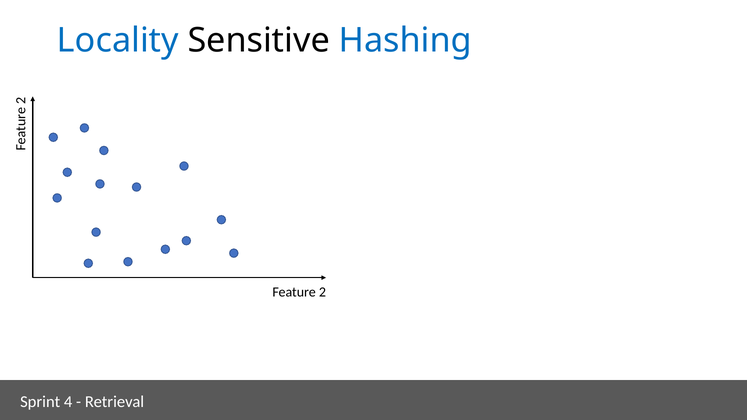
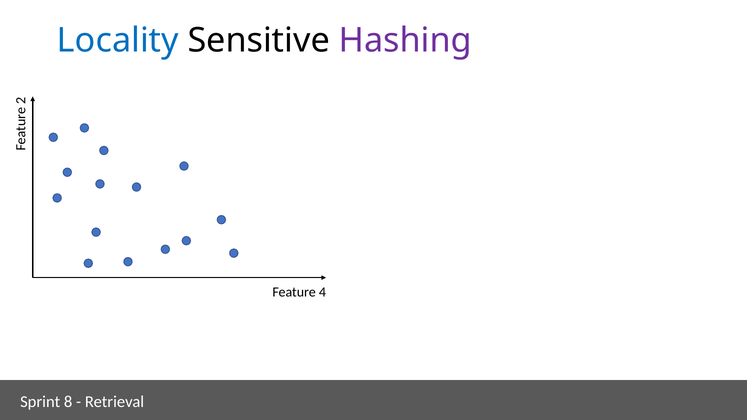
Hashing colour: blue -> purple
Feature 2: 2 -> 4
4: 4 -> 8
